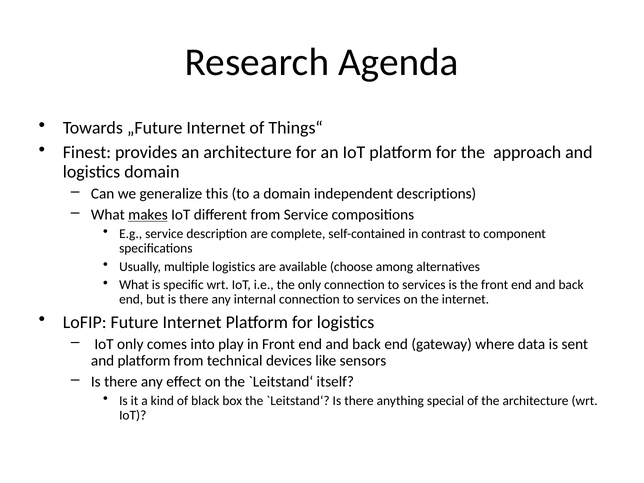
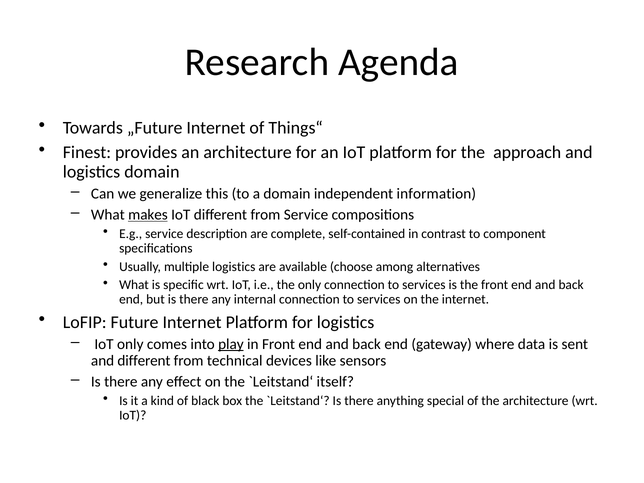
descriptions: descriptions -> information
play underline: none -> present
and platform: platform -> different
